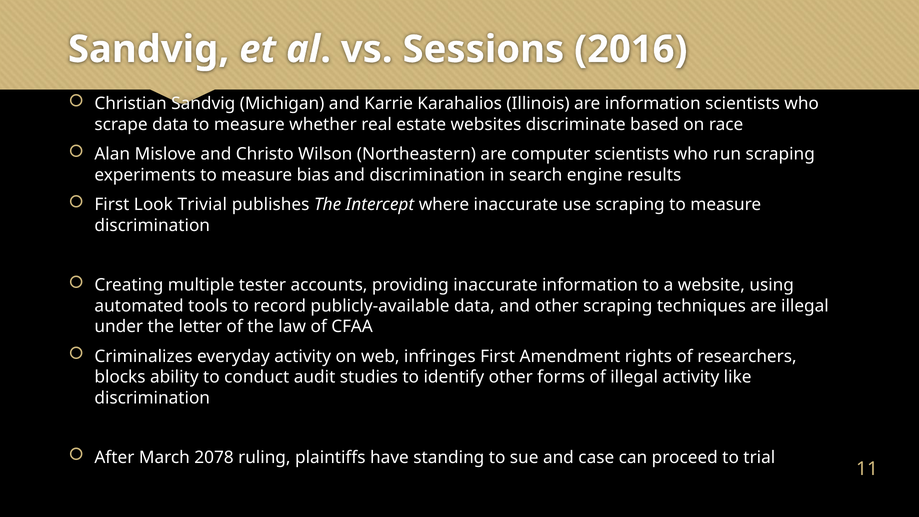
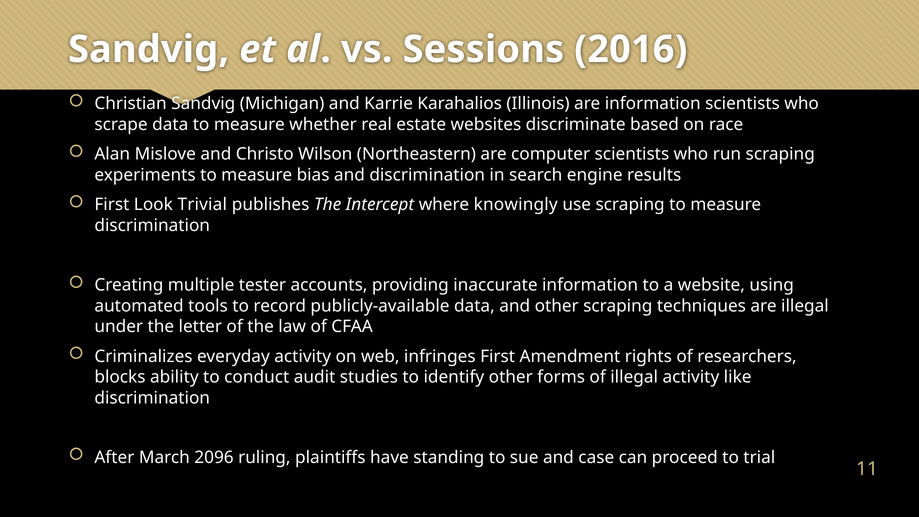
where inaccurate: inaccurate -> knowingly
2078: 2078 -> 2096
